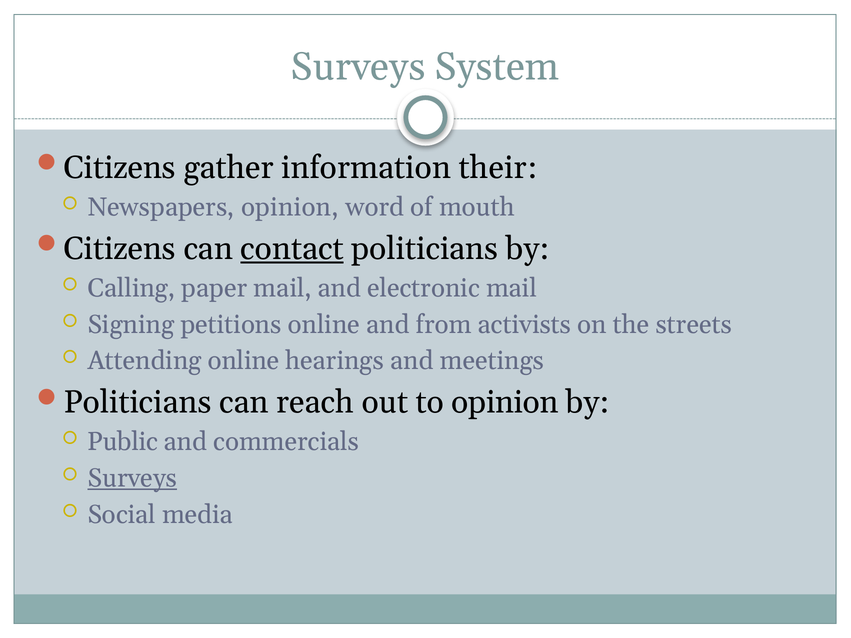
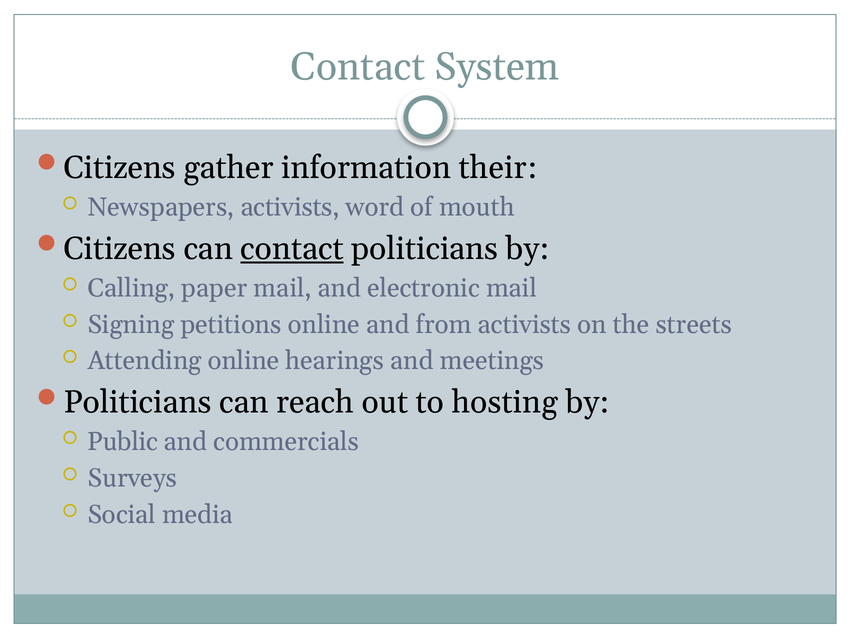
Surveys at (358, 67): Surveys -> Contact
Newspapers opinion: opinion -> activists
to opinion: opinion -> hosting
Surveys at (132, 478) underline: present -> none
